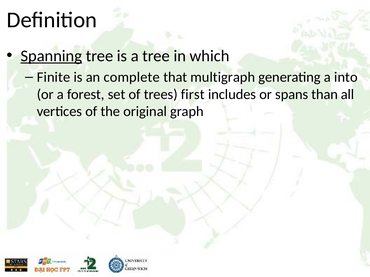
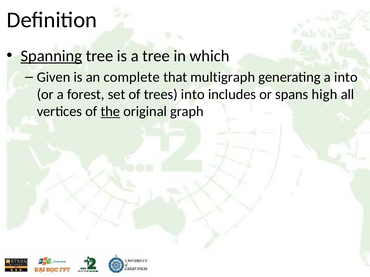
Finite: Finite -> Given
trees first: first -> into
than: than -> high
the underline: none -> present
